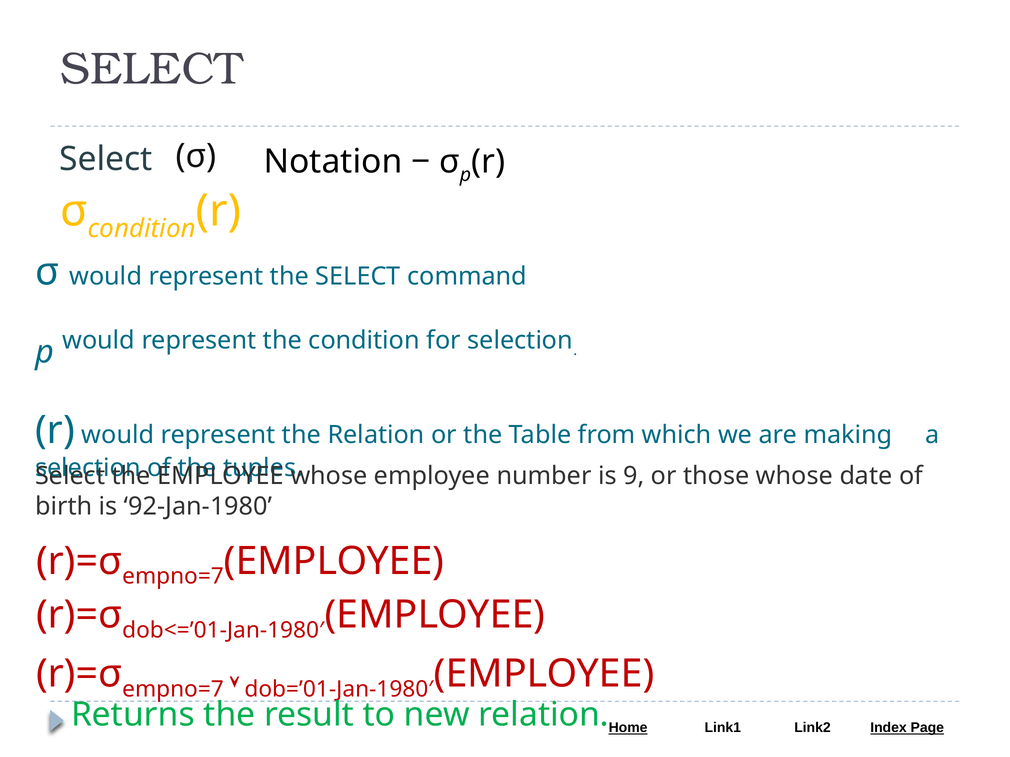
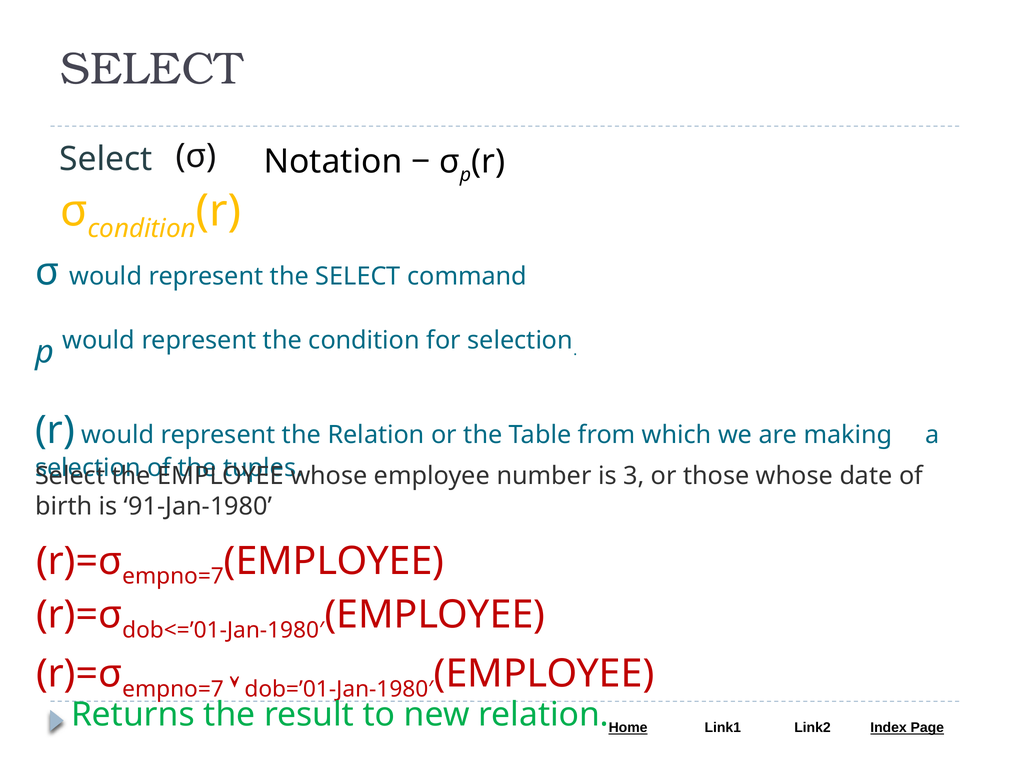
9: 9 -> 3
92-Jan-1980: 92-Jan-1980 -> 91-Jan-1980
